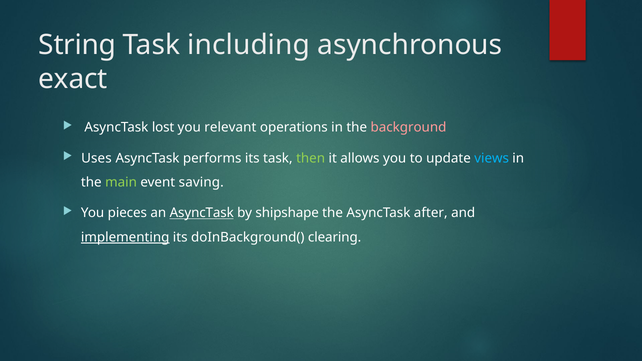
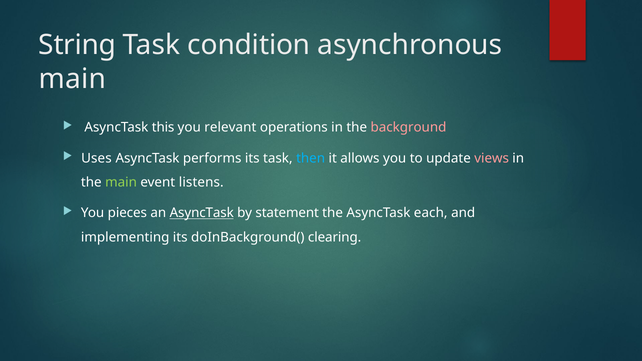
including: including -> condition
exact at (73, 79): exact -> main
lost: lost -> this
then colour: light green -> light blue
views colour: light blue -> pink
saving: saving -> listens
shipshape: shipshape -> statement
after: after -> each
implementing underline: present -> none
